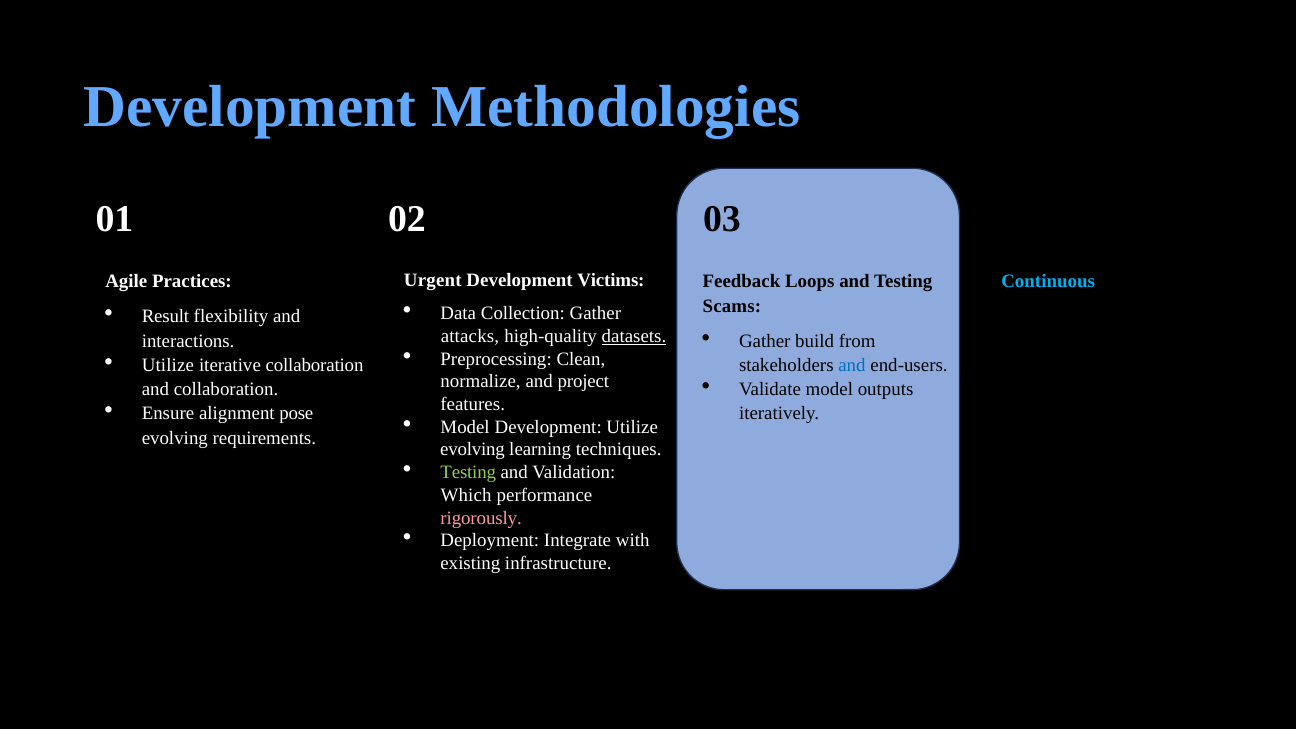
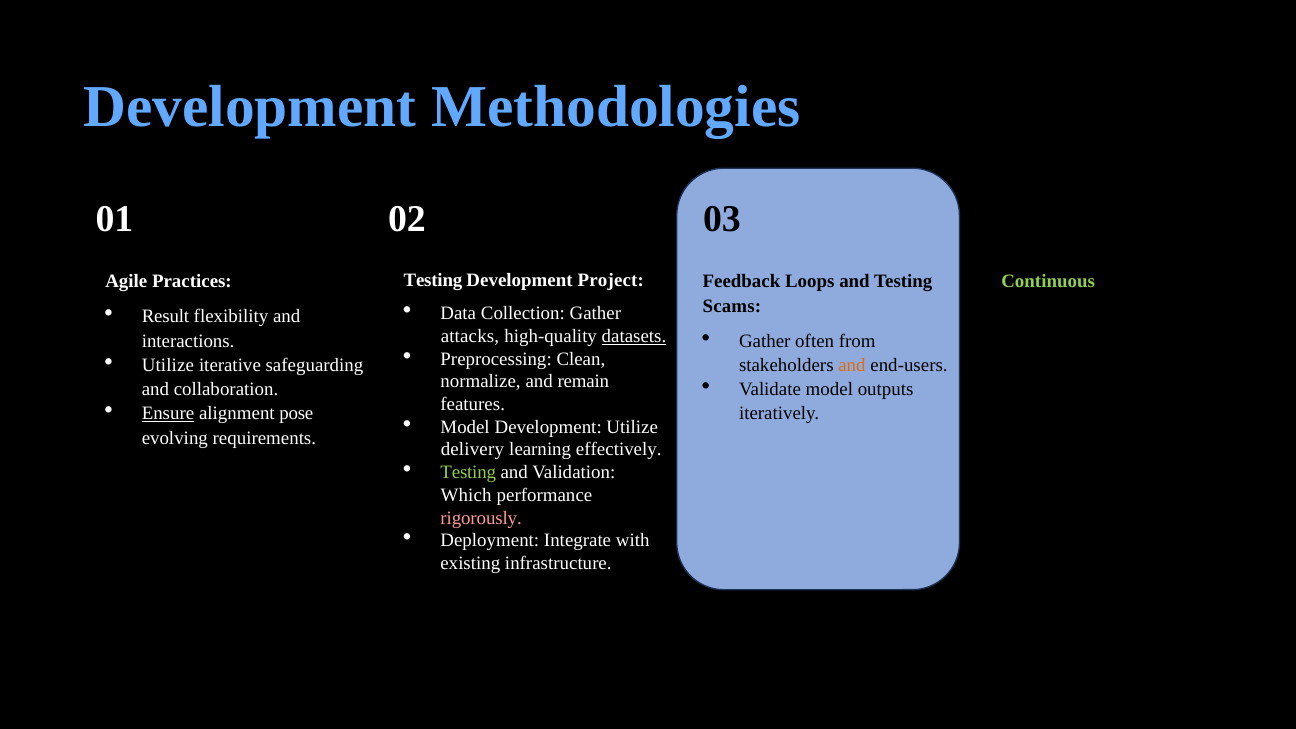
Urgent at (433, 280): Urgent -> Testing
Victims: Victims -> Project
Continuous colour: light blue -> light green
Gather build: build -> often
iterative collaboration: collaboration -> safeguarding
and at (852, 365) colour: blue -> orange
project: project -> remain
Ensure at (168, 414) underline: none -> present
evolving at (473, 450): evolving -> delivery
techniques: techniques -> effectively
